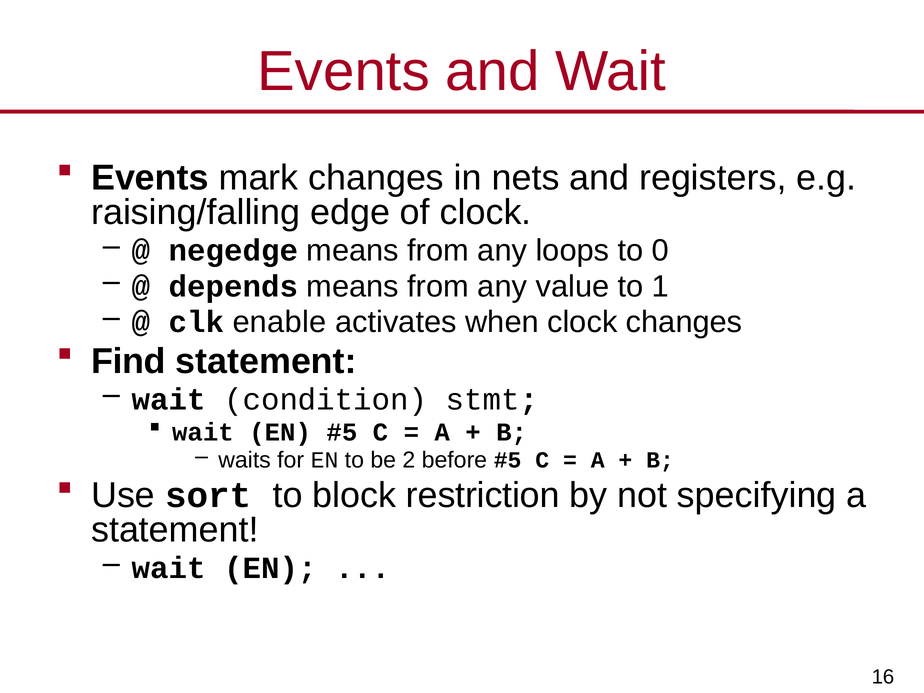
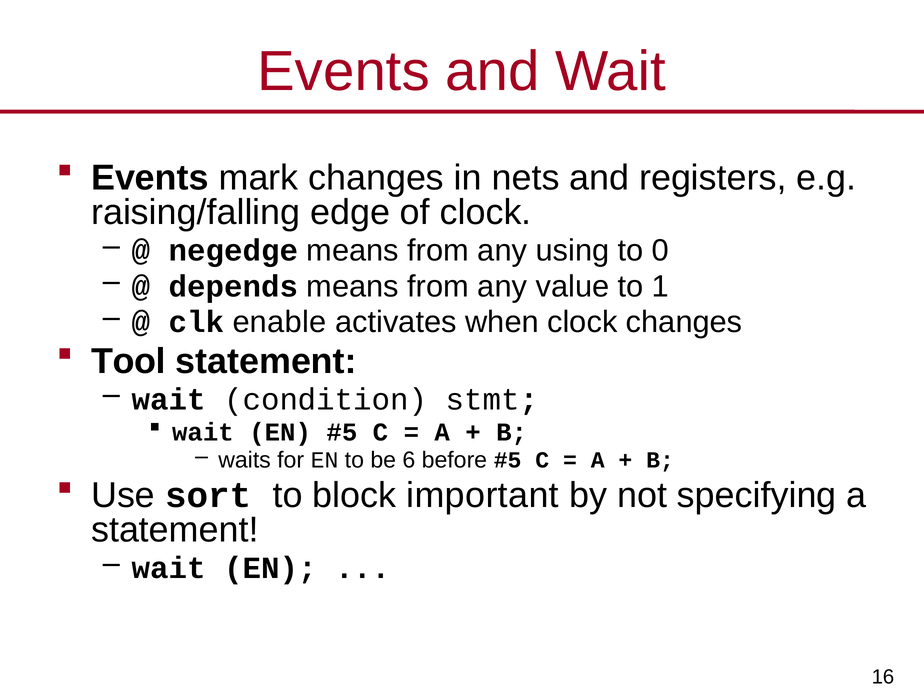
loops: loops -> using
Find: Find -> Tool
2: 2 -> 6
restriction: restriction -> important
